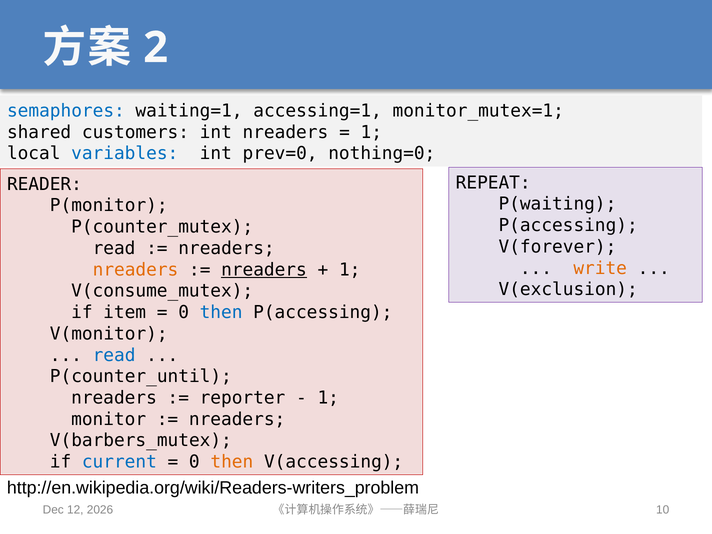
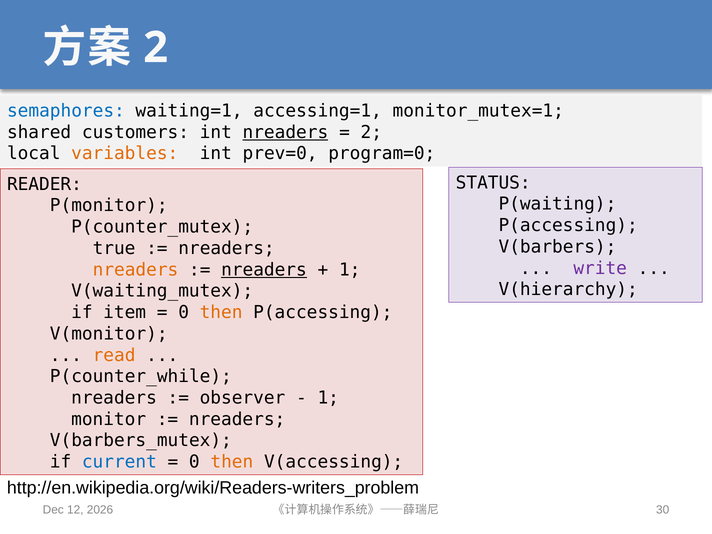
nreaders at (285, 132) underline: none -> present
1 at (371, 132): 1 -> 2
variables colour: blue -> orange
nothing=0: nothing=0 -> program=0
REPEAT: REPEAT -> STATUS
V(forever: V(forever -> V(barbers
read at (114, 248): read -> true
write colour: orange -> purple
V(exclusion: V(exclusion -> V(hierarchy
V(consume_mutex: V(consume_mutex -> V(waiting_mutex
then at (221, 312) colour: blue -> orange
read at (114, 355) colour: blue -> orange
P(counter_until: P(counter_until -> P(counter_while
reporter: reporter -> observer
10: 10 -> 30
